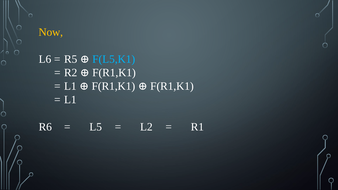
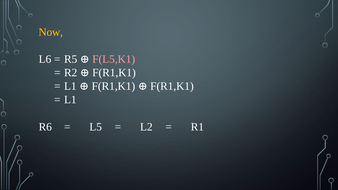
F(L5,K1 colour: light blue -> pink
